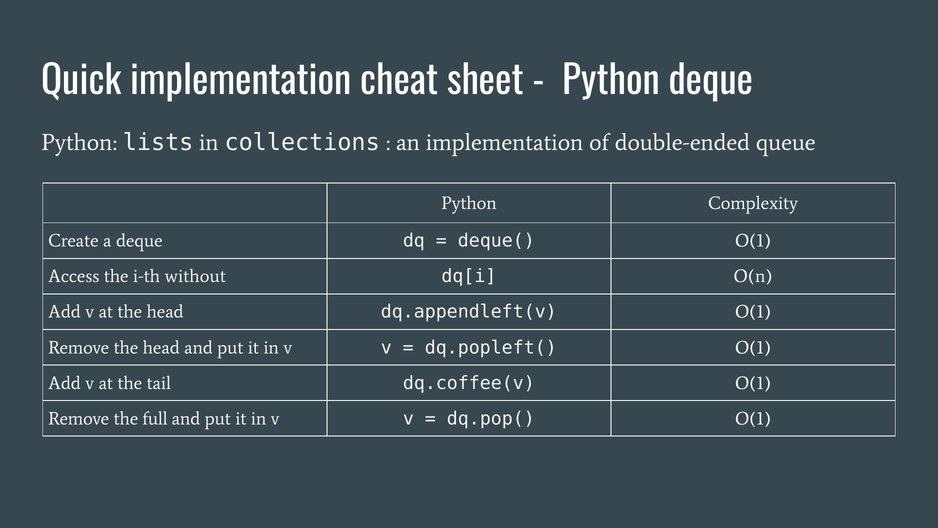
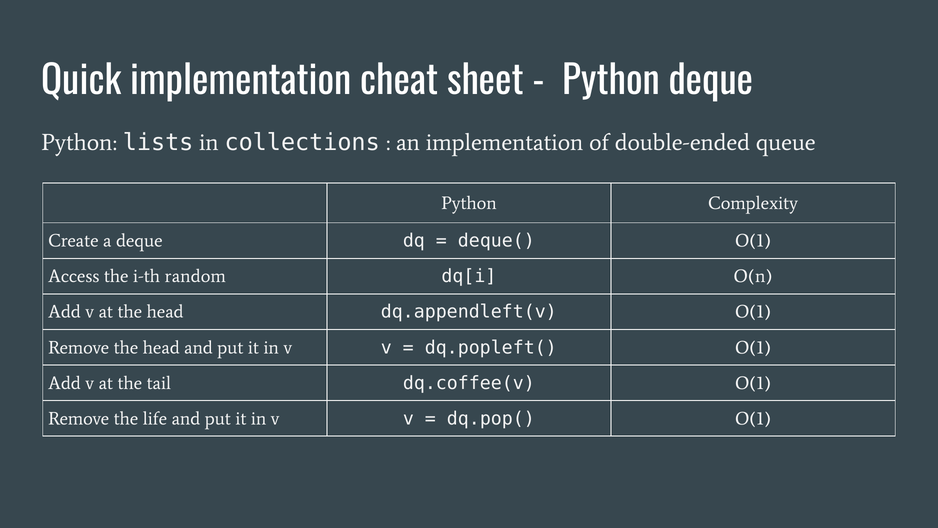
without: without -> random
full: full -> life
